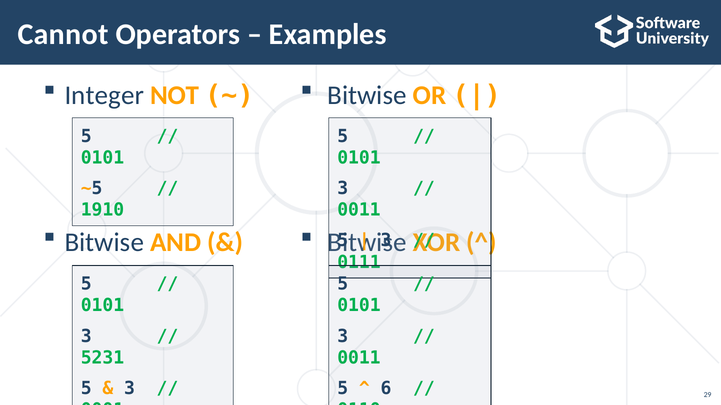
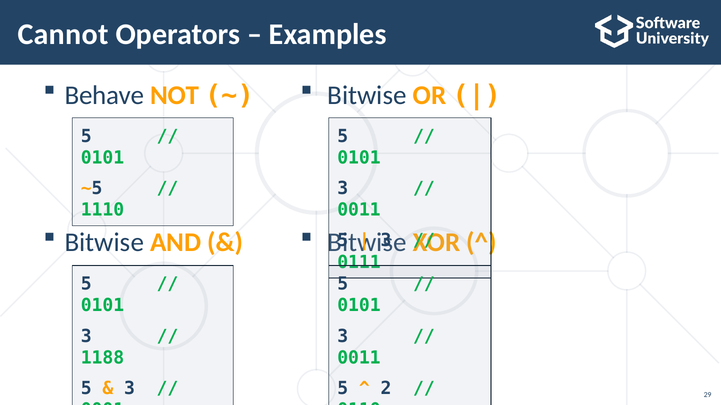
Integer: Integer -> Behave
1910: 1910 -> 1110
5231: 5231 -> 1188
6: 6 -> 2
